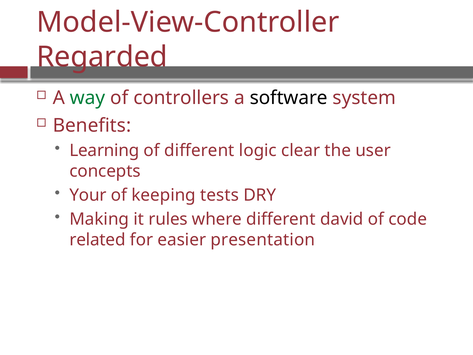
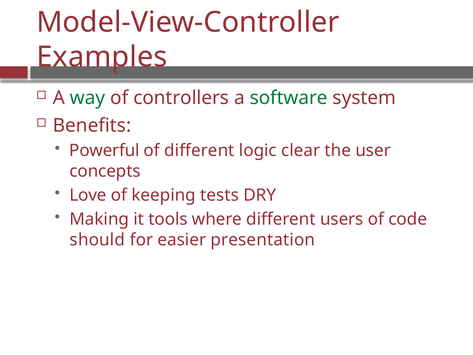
Regarded: Regarded -> Examples
software colour: black -> green
Learning: Learning -> Powerful
Your: Your -> Love
rules: rules -> tools
david: david -> users
related: related -> should
